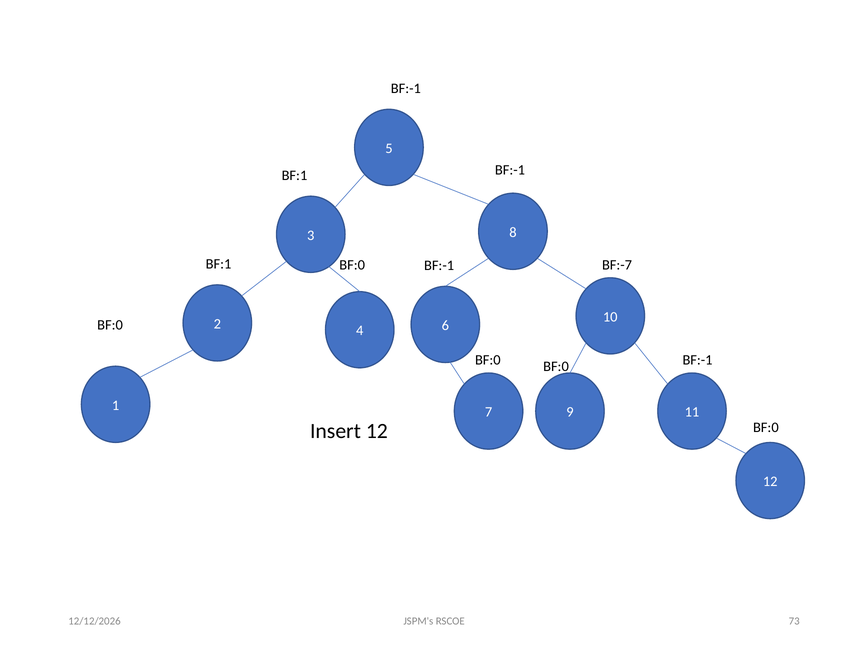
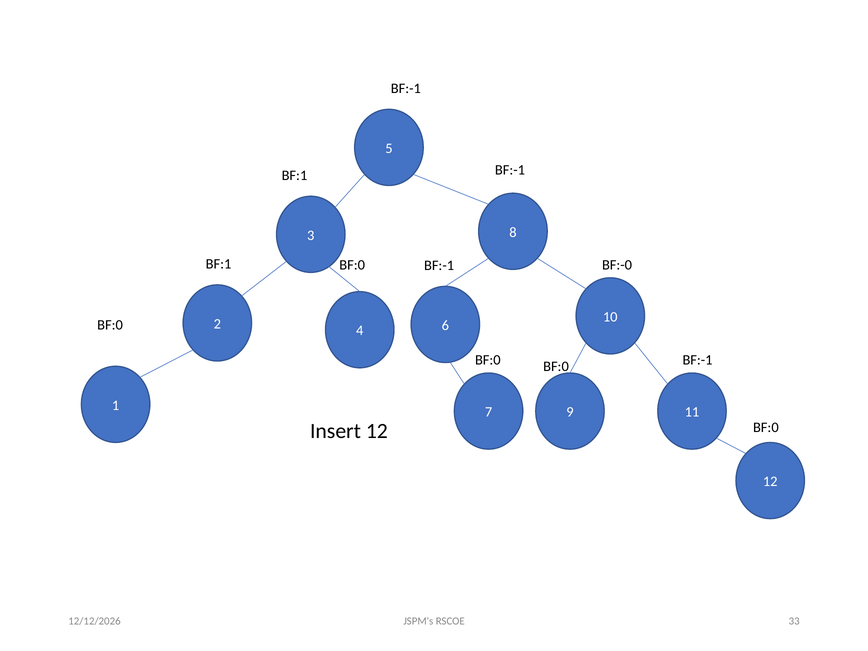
BF:-7: BF:-7 -> BF:-0
73: 73 -> 33
